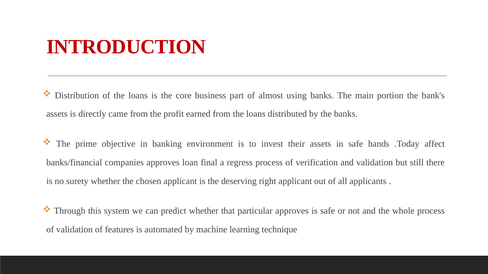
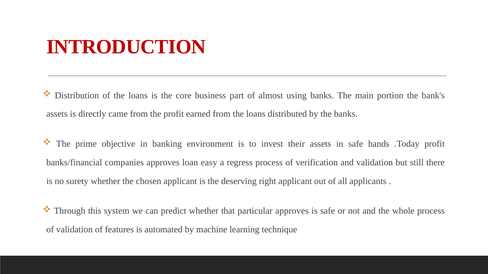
.Today affect: affect -> profit
final: final -> easy
